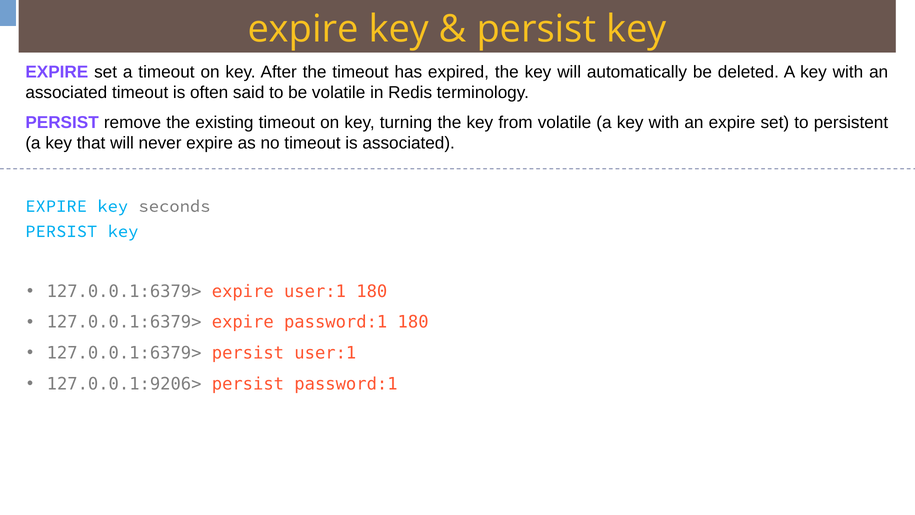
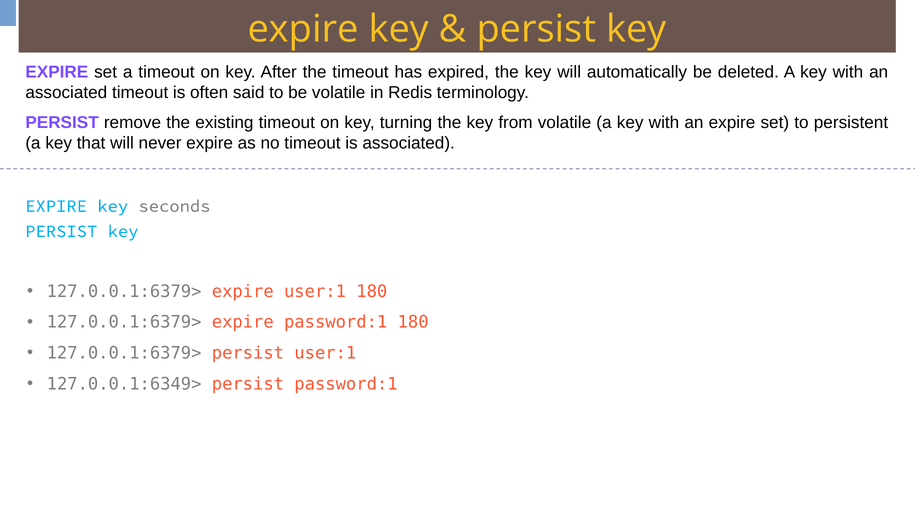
127.0.0.1:9206>: 127.0.0.1:9206> -> 127.0.0.1:6349>
